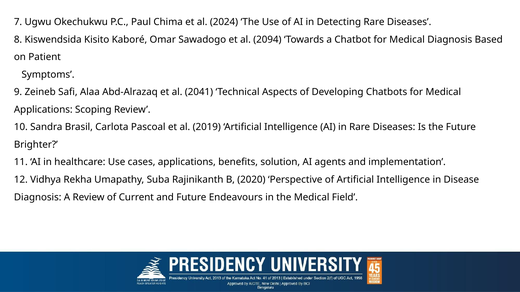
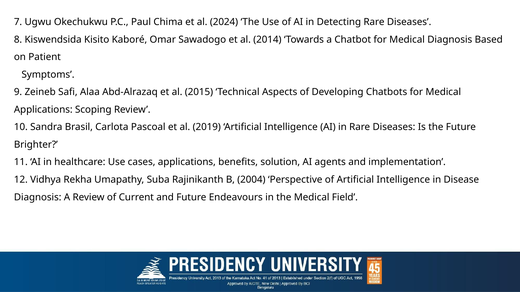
2094: 2094 -> 2014
2041: 2041 -> 2015
2020: 2020 -> 2004
